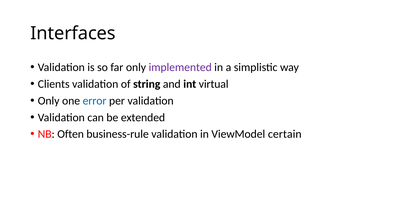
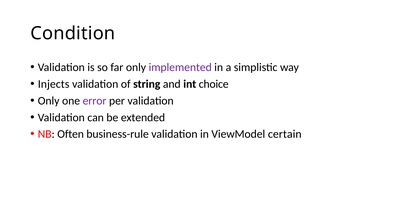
Interfaces: Interfaces -> Condition
Clients: Clients -> Injects
virtual: virtual -> choice
error colour: blue -> purple
